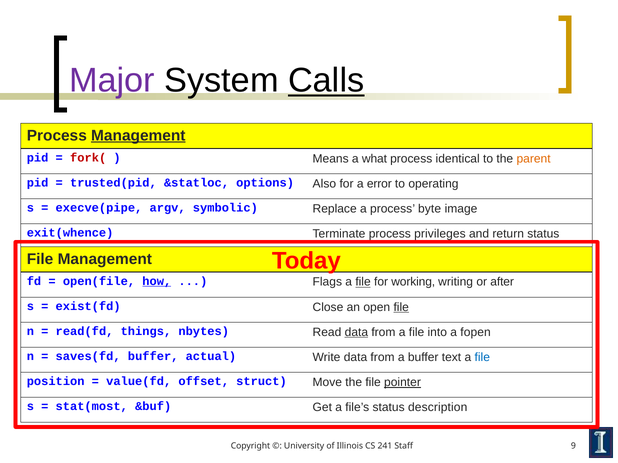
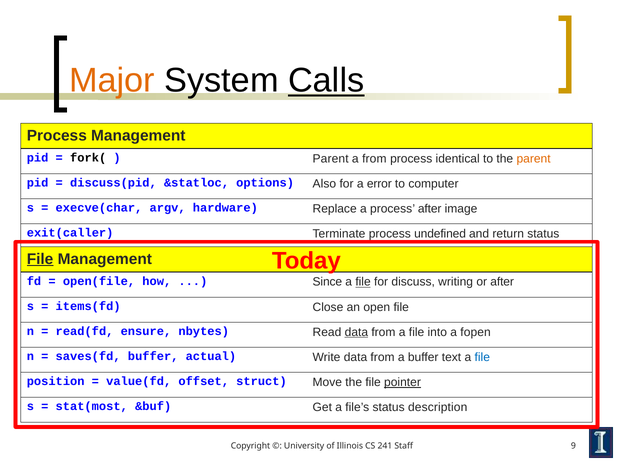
Major colour: purple -> orange
Management at (138, 136) underline: present -> none
fork( colour: red -> black
Means at (331, 159): Means -> Parent
a what: what -> from
trusted(pid: trusted(pid -> discuss(pid
operating: operating -> computer
execve(pipe: execve(pipe -> execve(char
symbolic: symbolic -> hardware
process byte: byte -> after
exit(whence: exit(whence -> exit(caller
privileges: privileges -> undefined
File at (40, 259) underline: none -> present
how underline: present -> none
Flags: Flags -> Since
working: working -> discuss
exist(fd: exist(fd -> items(fd
file at (401, 307) underline: present -> none
things: things -> ensure
